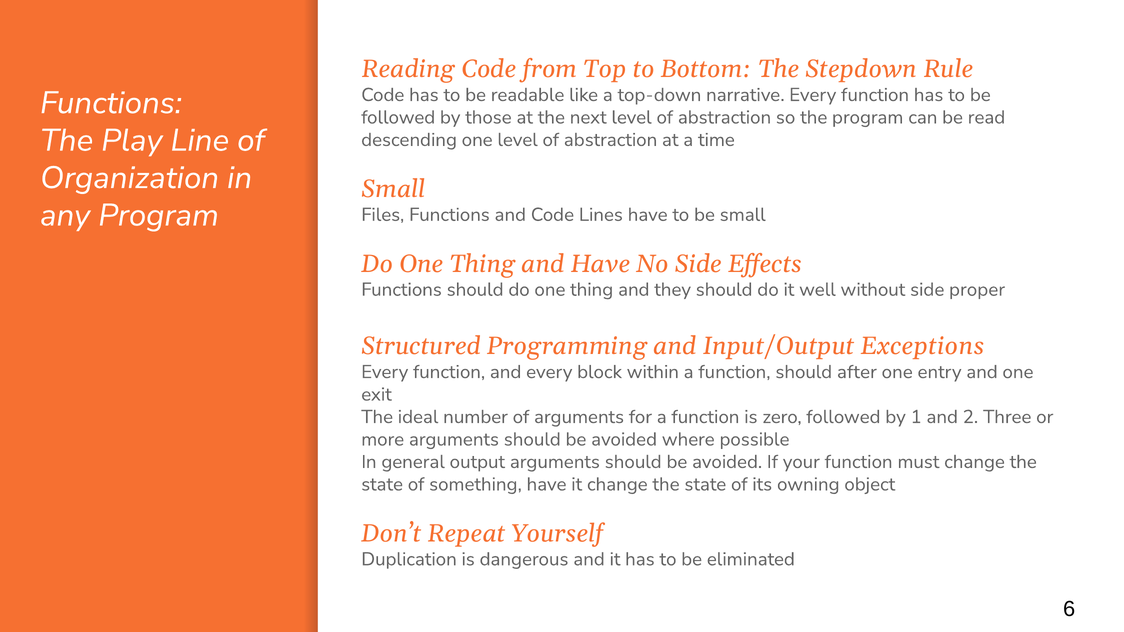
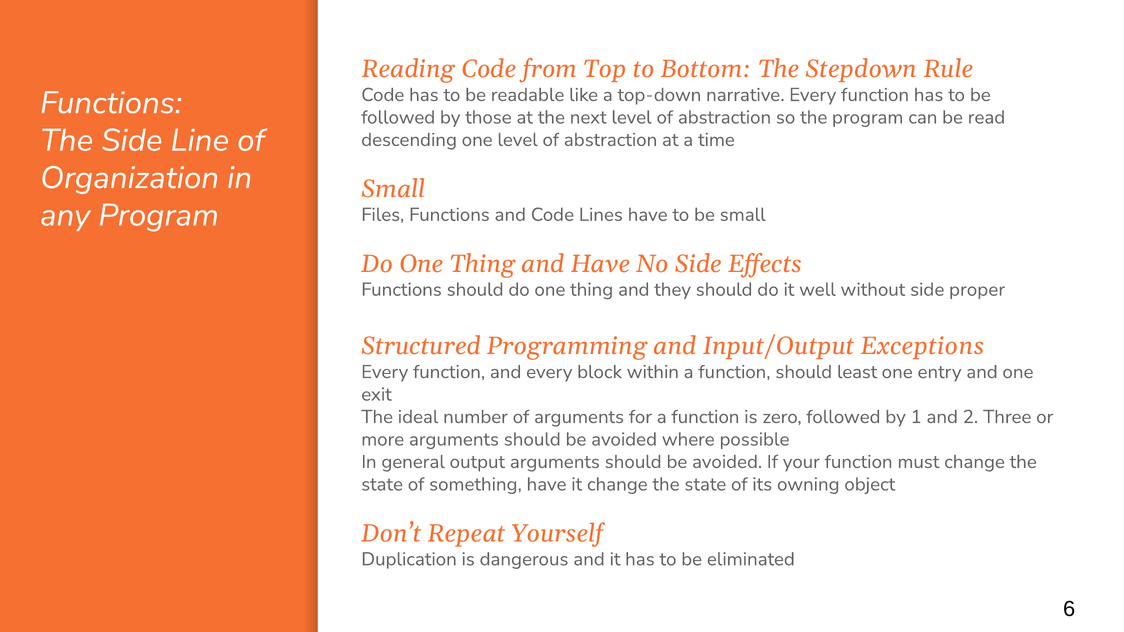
The Play: Play -> Side
after: after -> least
